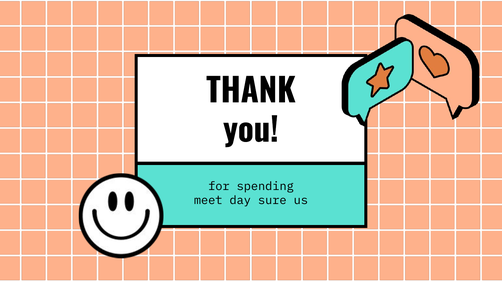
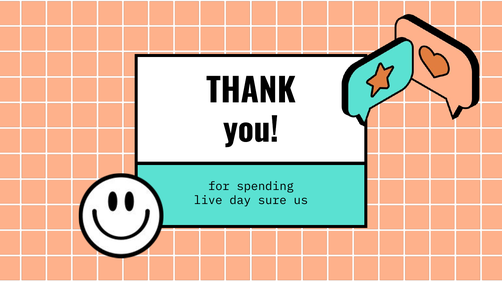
meet: meet -> live
